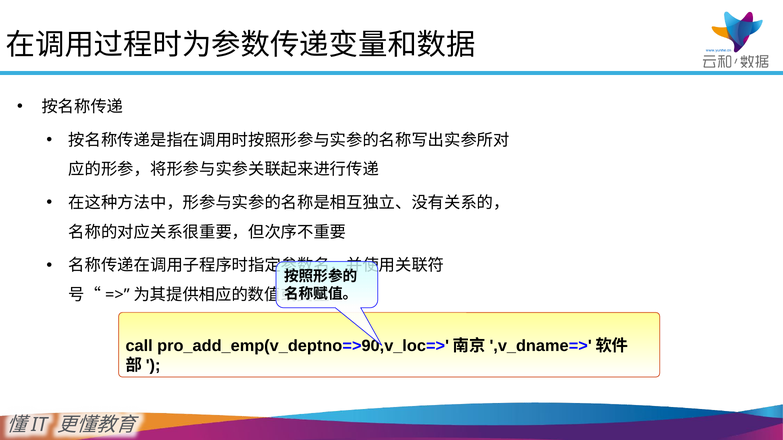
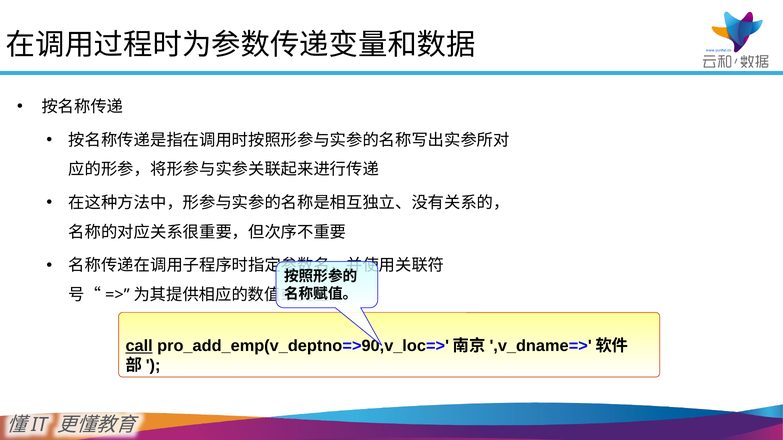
call underline: none -> present
